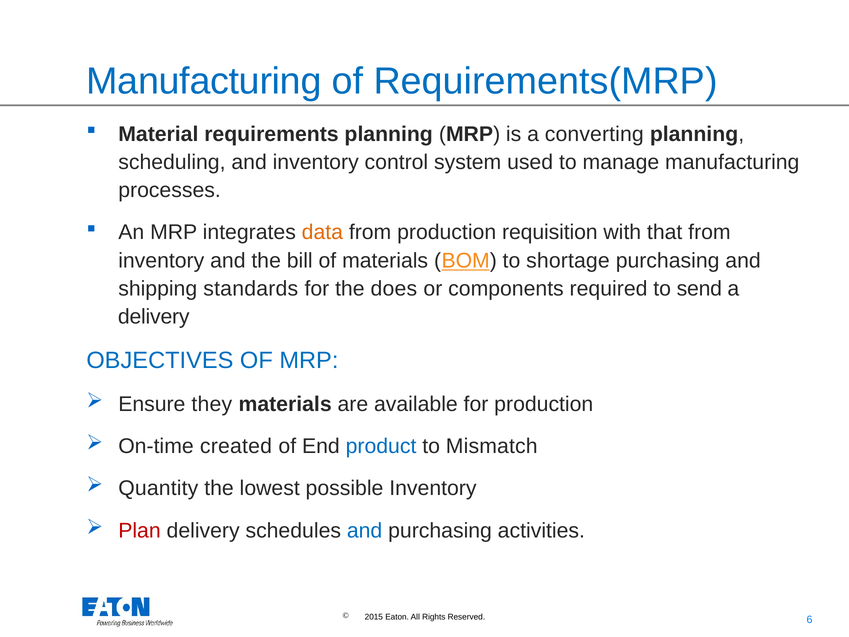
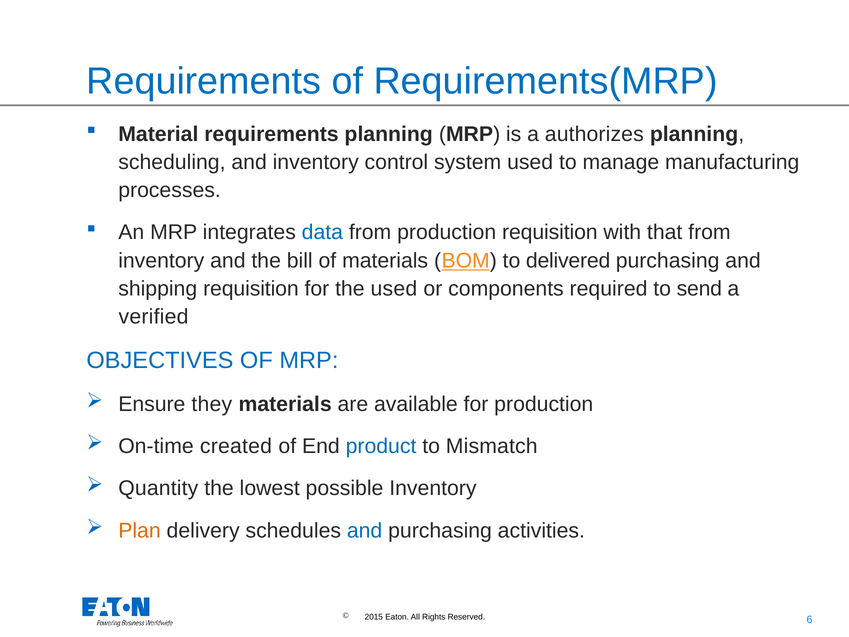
Manufacturing at (204, 81): Manufacturing -> Requirements
converting: converting -> authorizes
data colour: orange -> blue
shortage: shortage -> delivered
shipping standards: standards -> requisition
the does: does -> used
delivery at (154, 316): delivery -> verified
Plan colour: red -> orange
